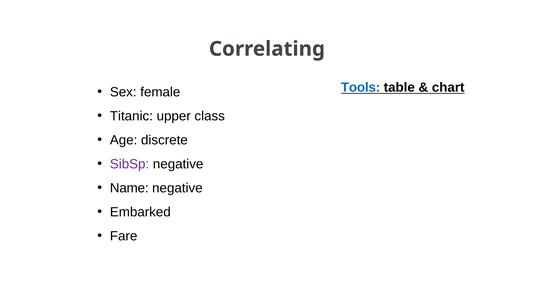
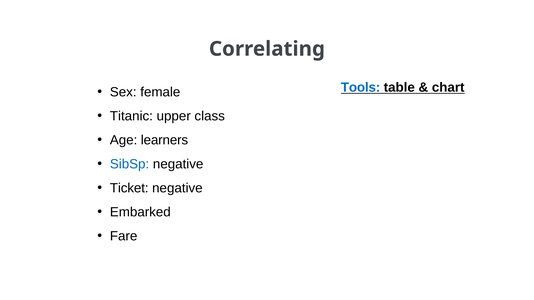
discrete: discrete -> learners
SibSp colour: purple -> blue
Name: Name -> Ticket
